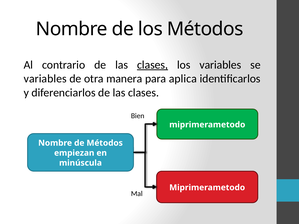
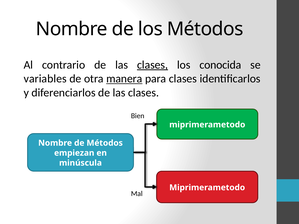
los variables: variables -> conocida
manera underline: none -> present
para aplica: aplica -> clases
